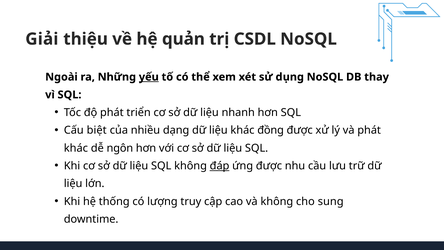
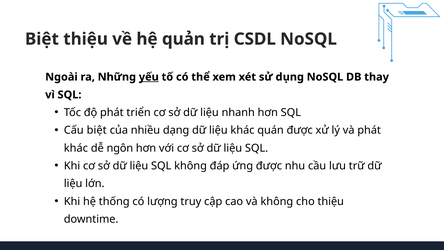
Giải at (42, 39): Giải -> Biệt
đồng: đồng -> quán
đáp underline: present -> none
cho sung: sung -> thiệu
